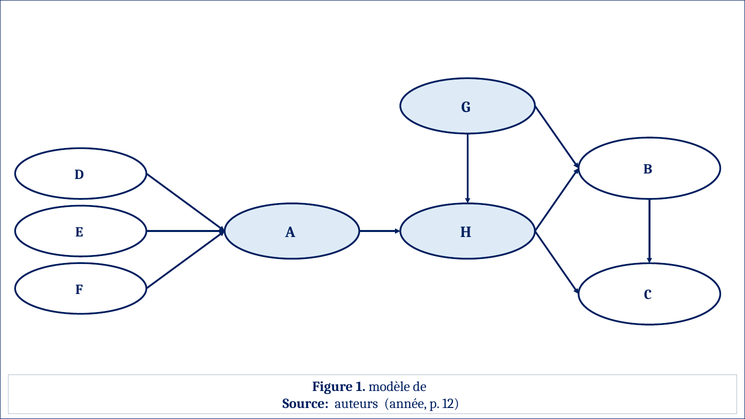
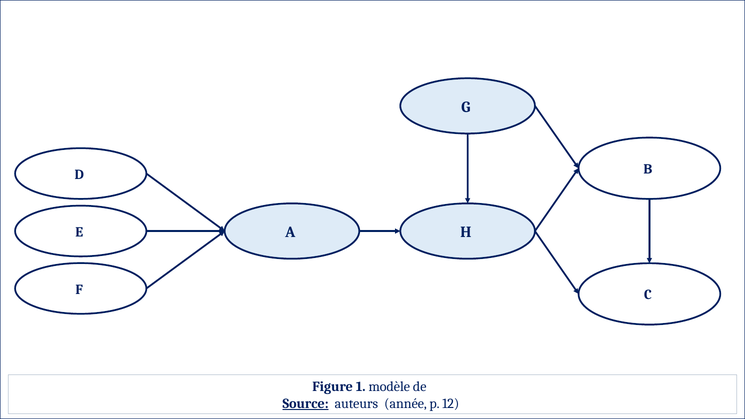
Source underline: none -> present
